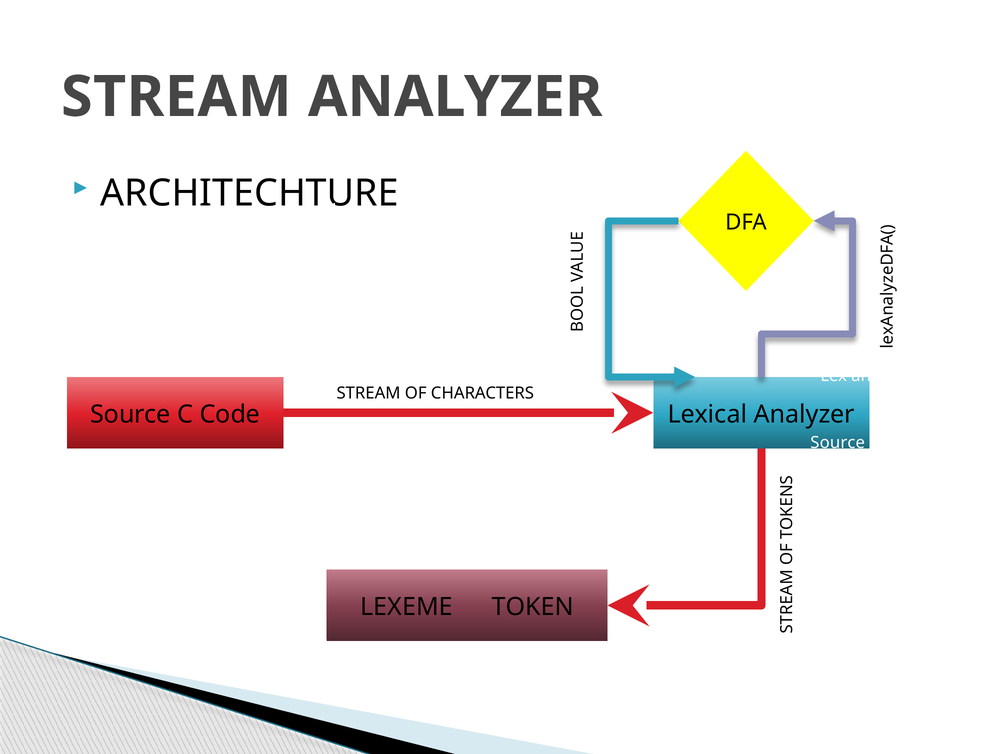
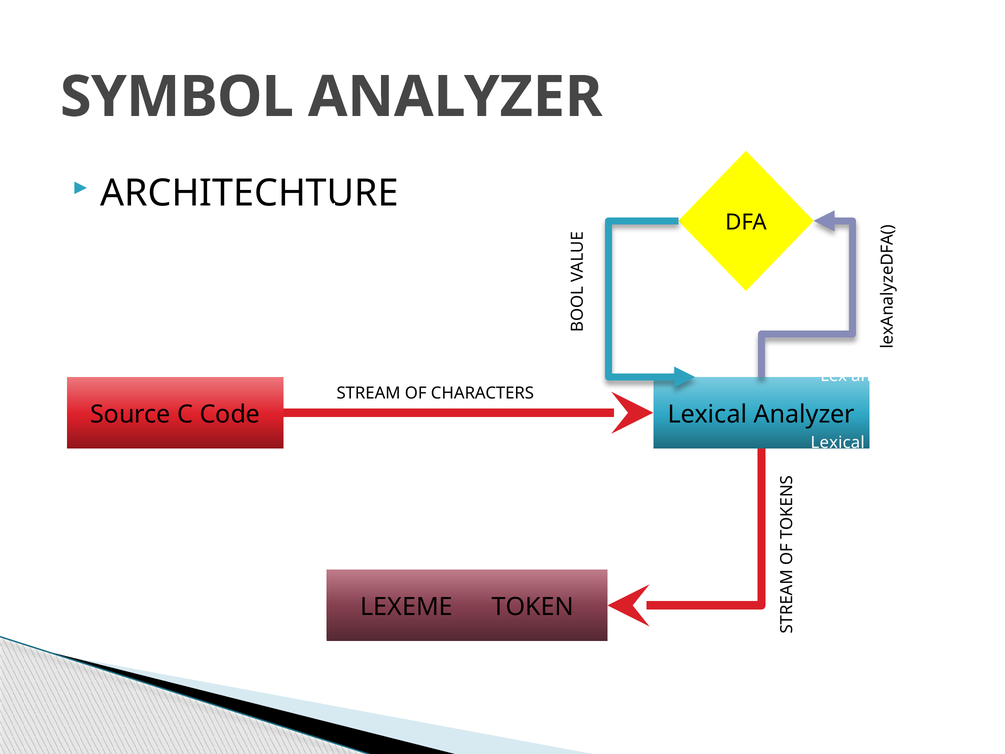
STREAM at (176, 97): STREAM -> SYMBOL
Source at (838, 442): Source -> Lexical
